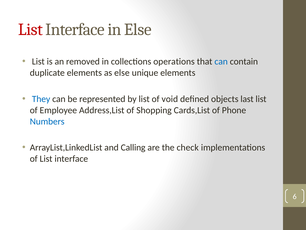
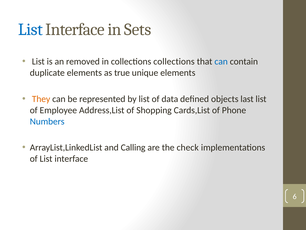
List at (30, 29) colour: red -> blue
in Else: Else -> Sets
collections operations: operations -> collections
as else: else -> true
They colour: blue -> orange
void: void -> data
